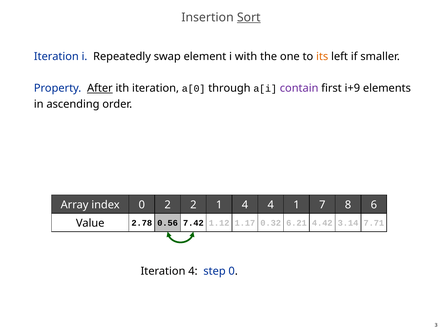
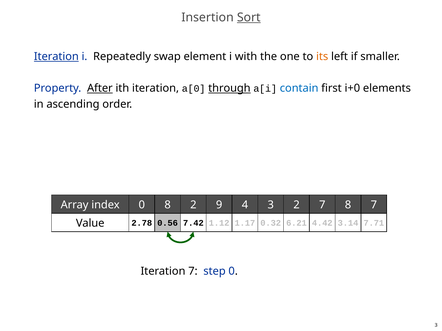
Iteration at (56, 57) underline: none -> present
through underline: none -> present
contain colour: purple -> blue
i+9: i+9 -> i+0
0 2: 2 -> 8
2 1: 1 -> 9
4 4: 4 -> 3
index 1: 1 -> 2
8 6: 6 -> 7
Iteration 4: 4 -> 7
